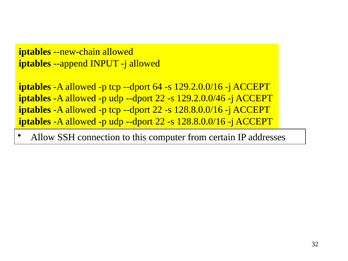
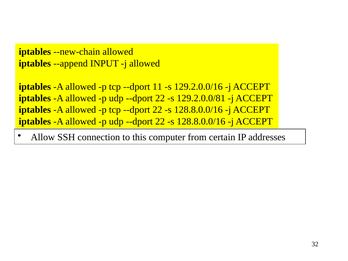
64: 64 -> 11
129.2.0.0/46: 129.2.0.0/46 -> 129.2.0.0/81
